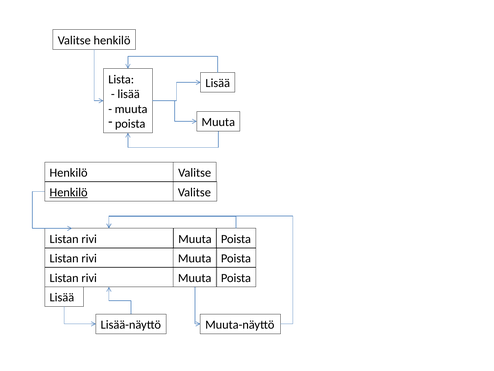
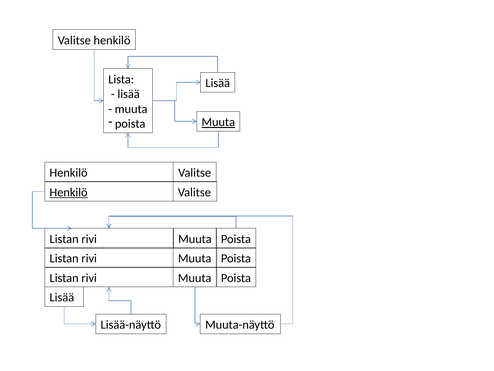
Muuta at (218, 122) underline: none -> present
